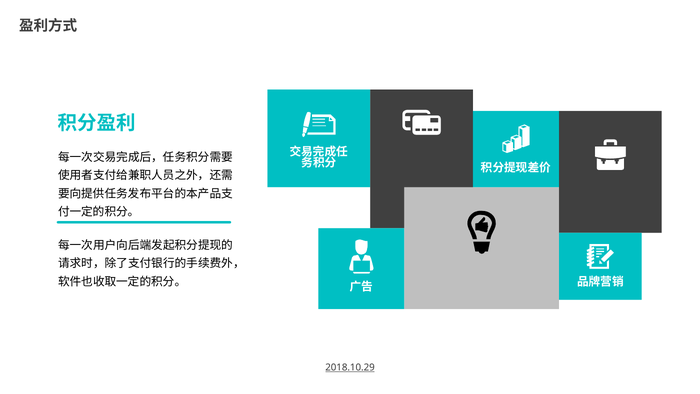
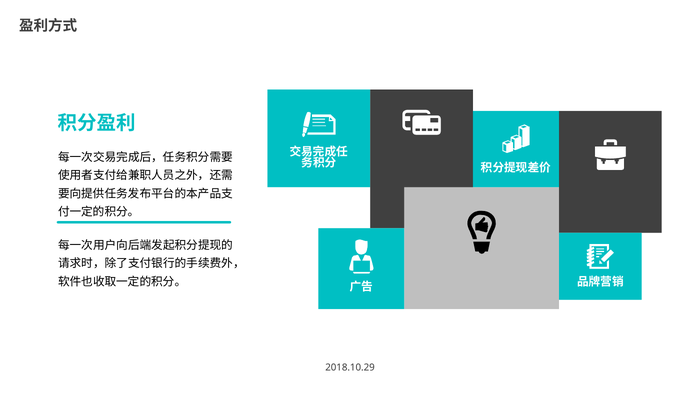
2018.10.29 underline: present -> none
